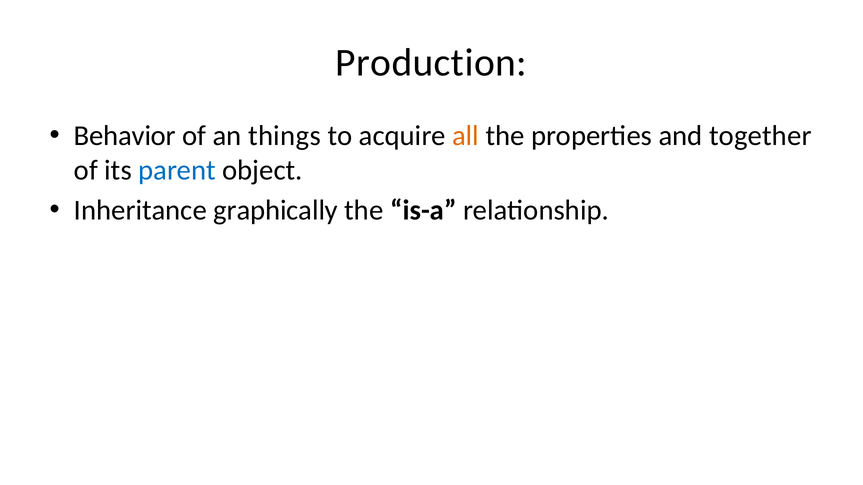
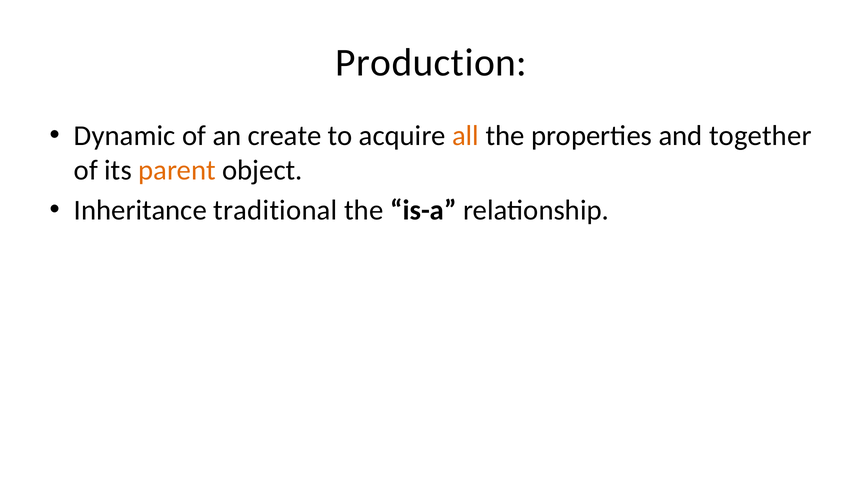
Behavior: Behavior -> Dynamic
things: things -> create
parent colour: blue -> orange
graphically: graphically -> traditional
